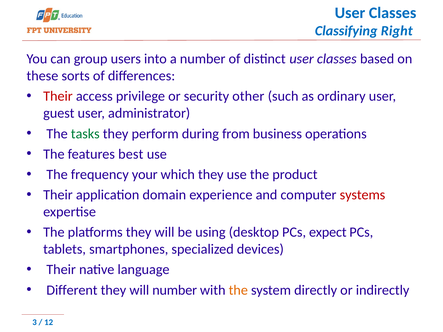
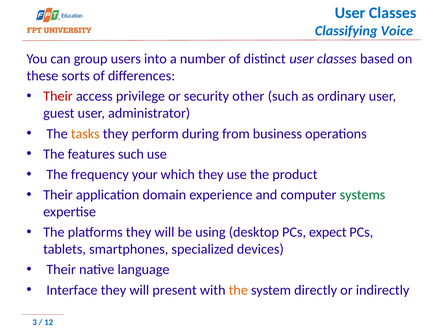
Right: Right -> Voice
tasks colour: green -> orange
features best: best -> such
systems colour: red -> green
Different: Different -> Interface
will number: number -> present
